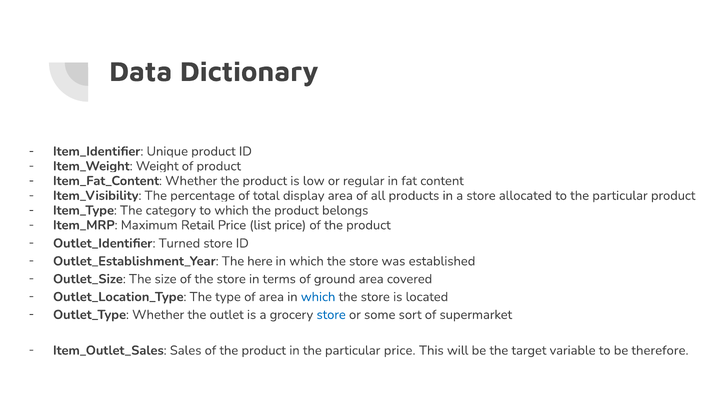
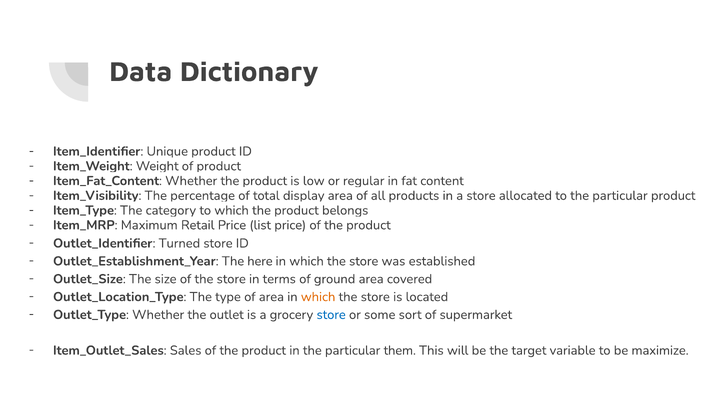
which at (318, 297) colour: blue -> orange
particular price: price -> them
therefore: therefore -> maximize
